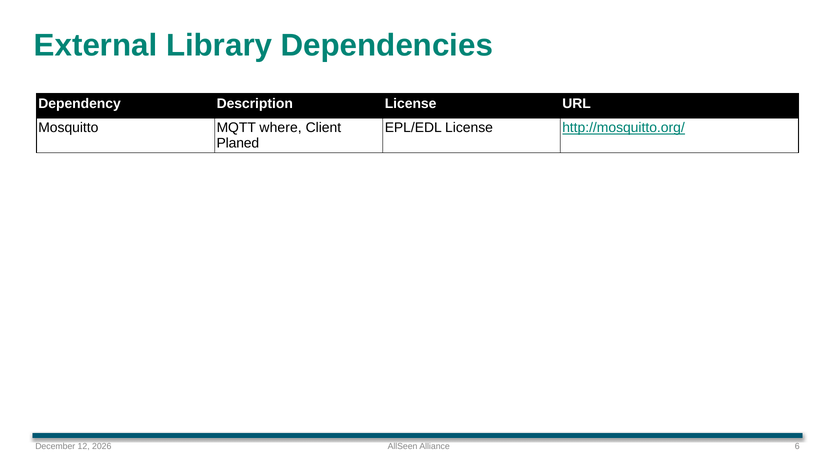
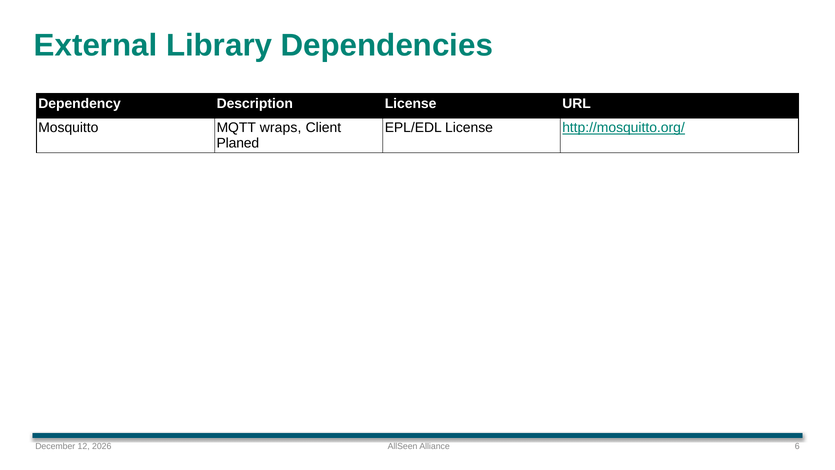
where: where -> wraps
